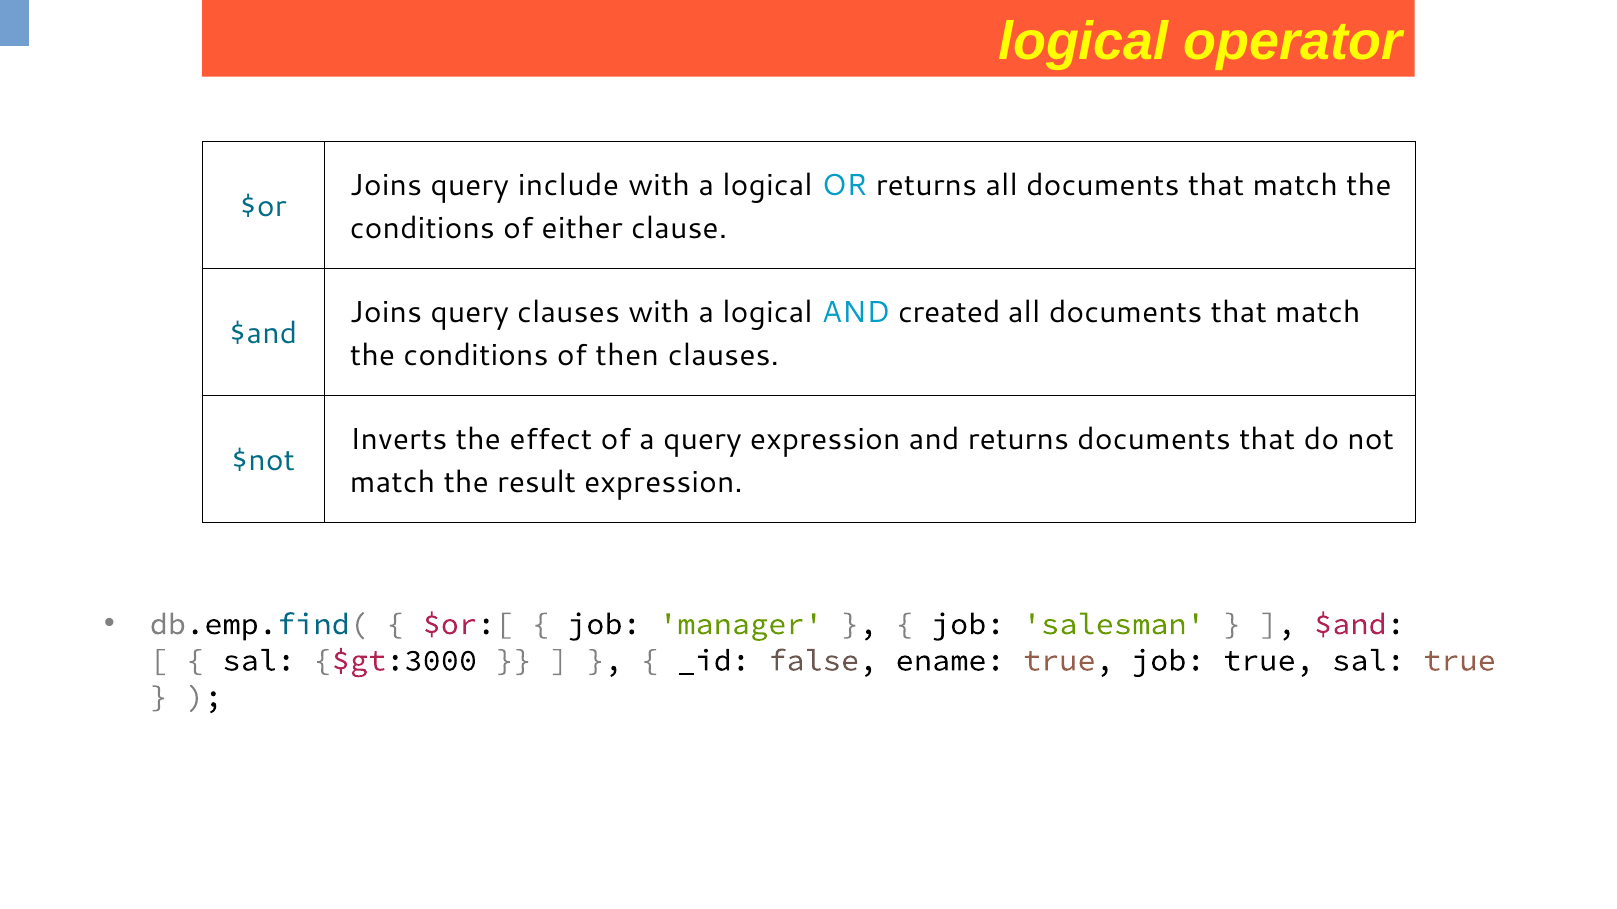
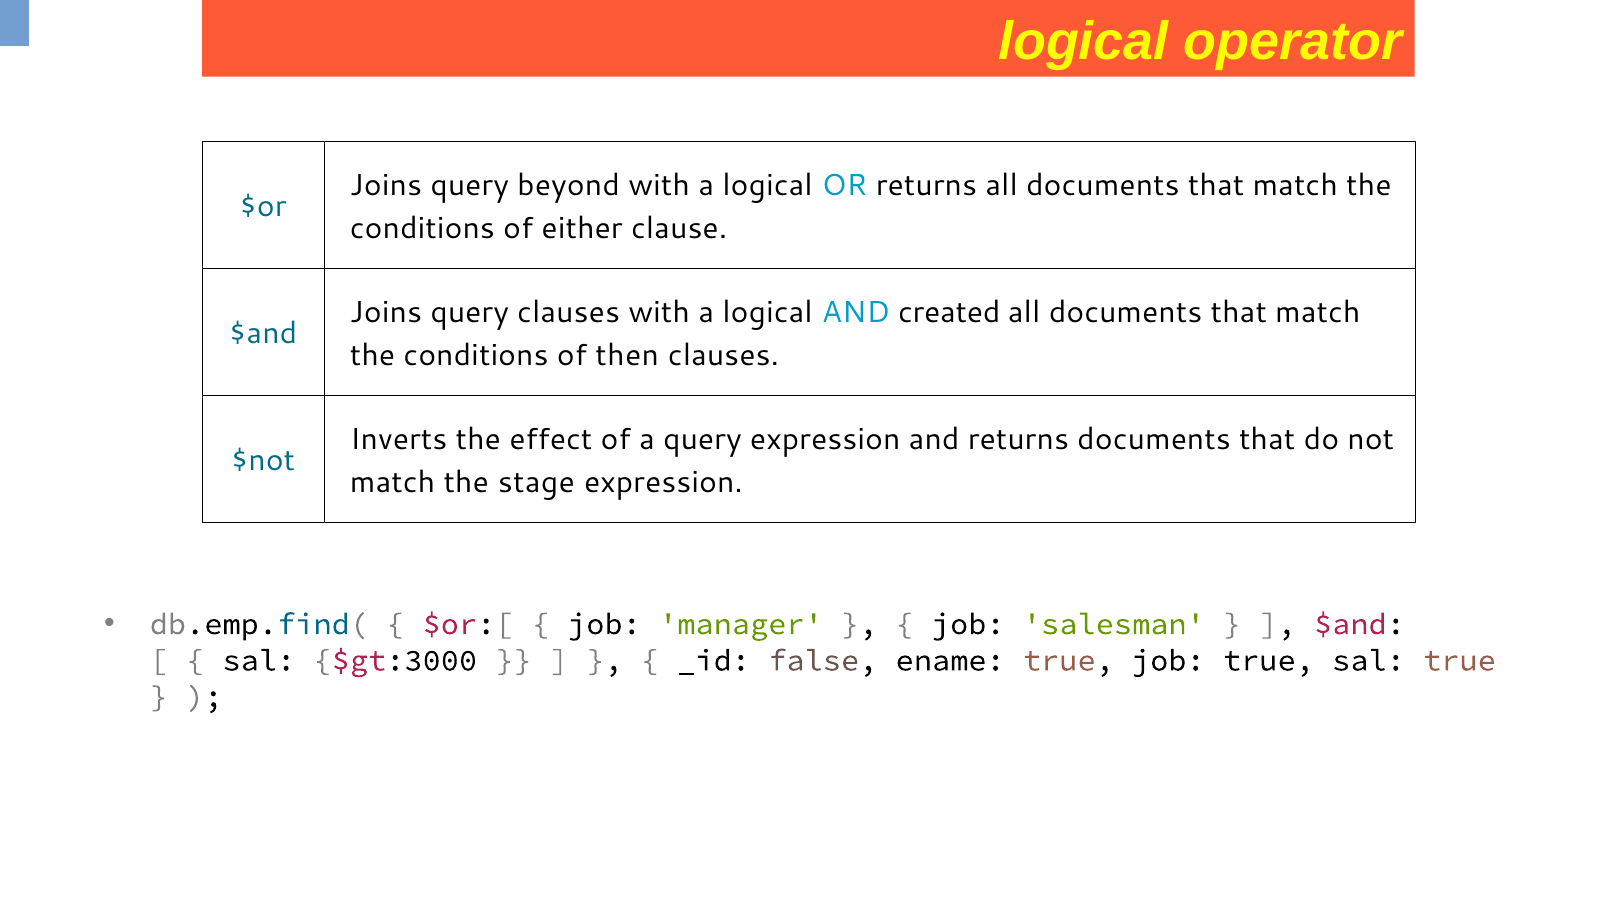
include: include -> beyond
result: result -> stage
